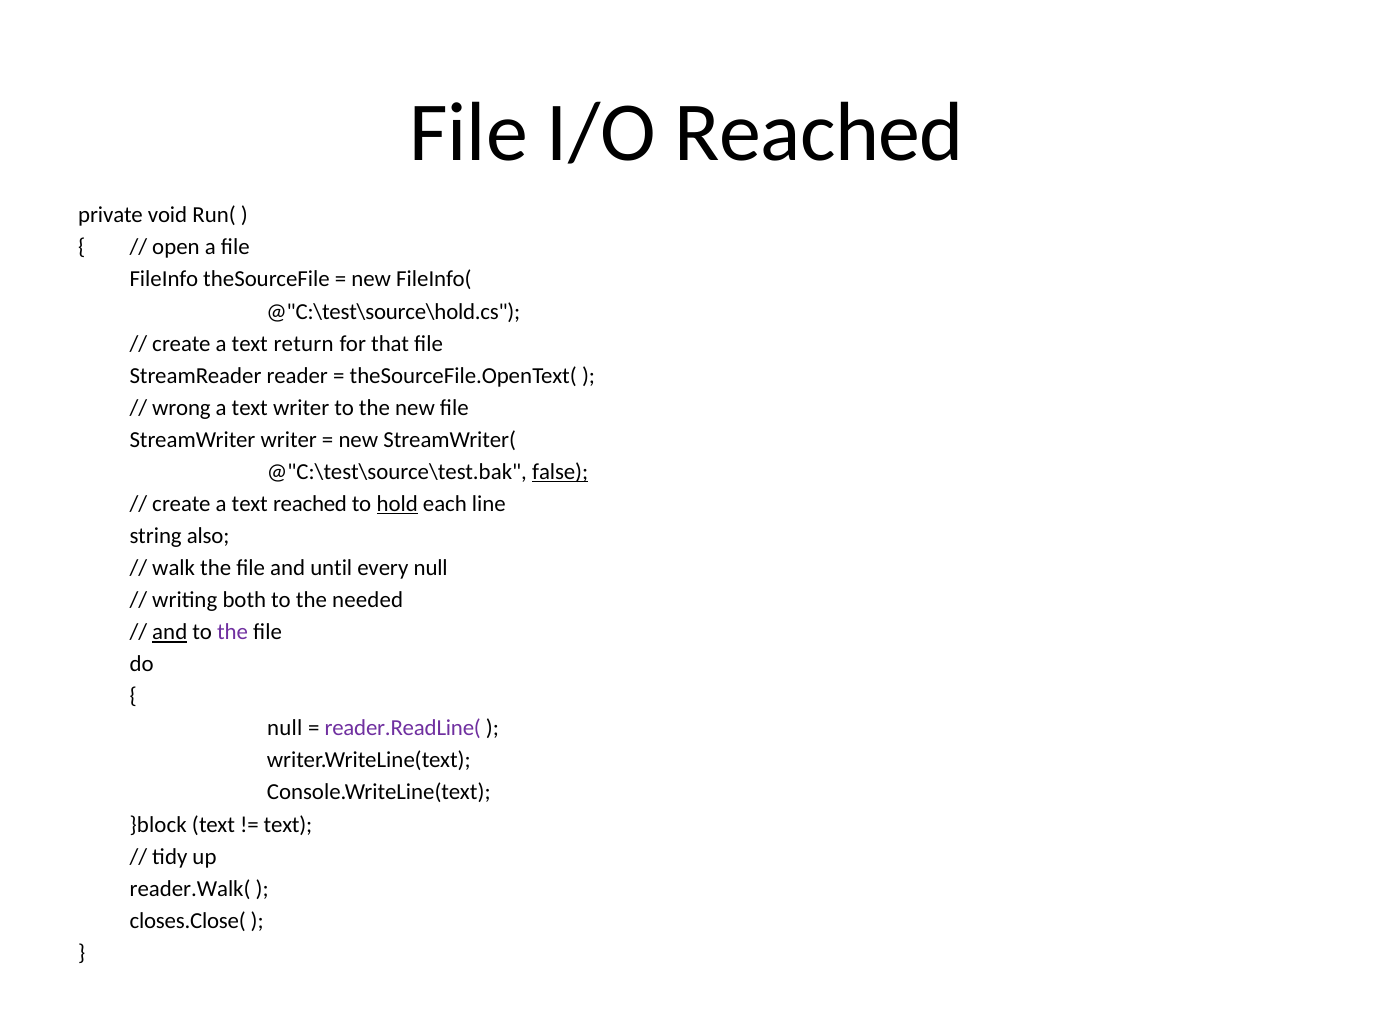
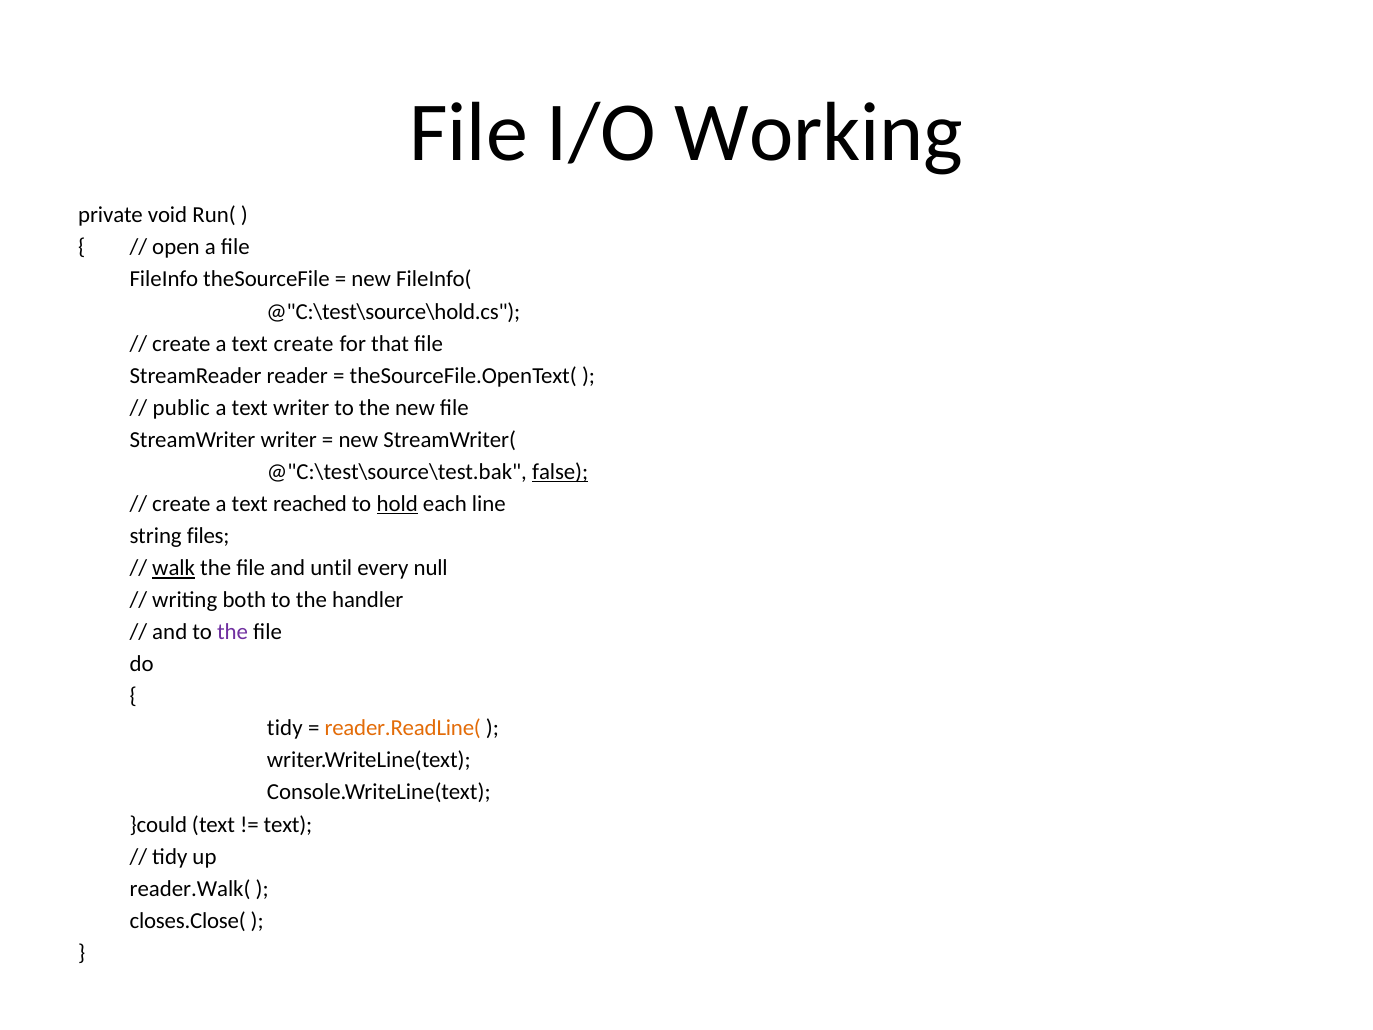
I/O Reached: Reached -> Working
text return: return -> create
wrong: wrong -> public
also: also -> files
walk underline: none -> present
needed: needed -> handler
and at (170, 632) underline: present -> none
null at (285, 728): null -> tidy
reader.ReadLine( colour: purple -> orange
}block: }block -> }could
